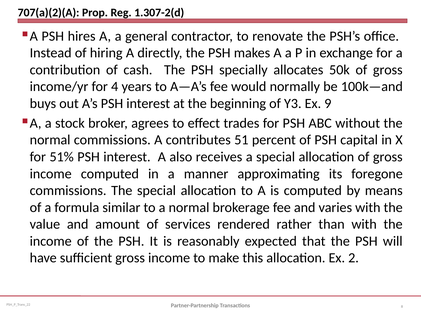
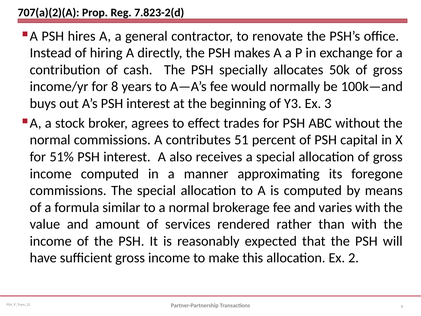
1.307-2(d: 1.307-2(d -> 7.823-2(d
for 4: 4 -> 8
9: 9 -> 3
